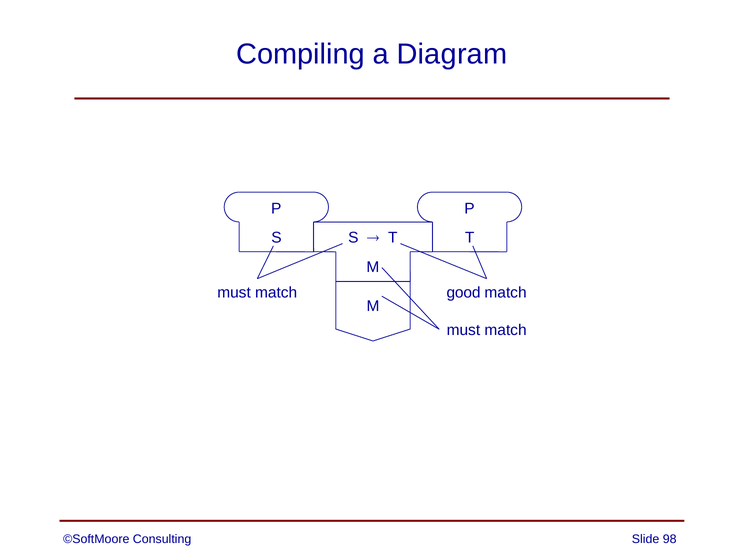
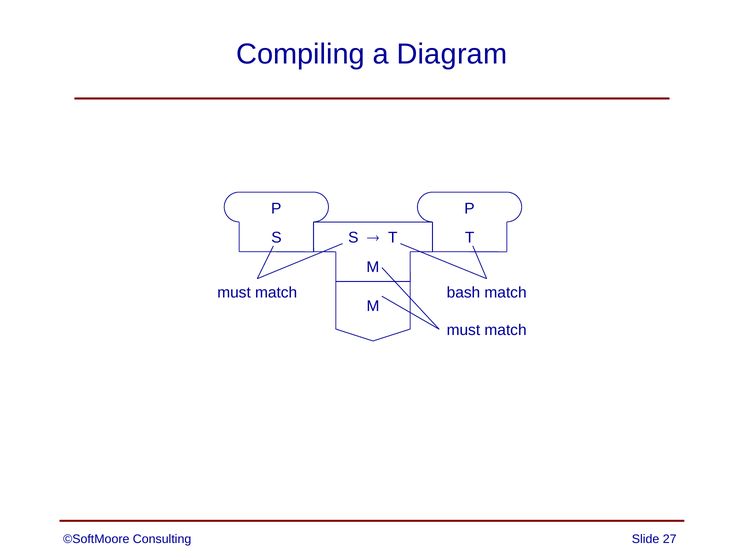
good: good -> bash
98: 98 -> 27
